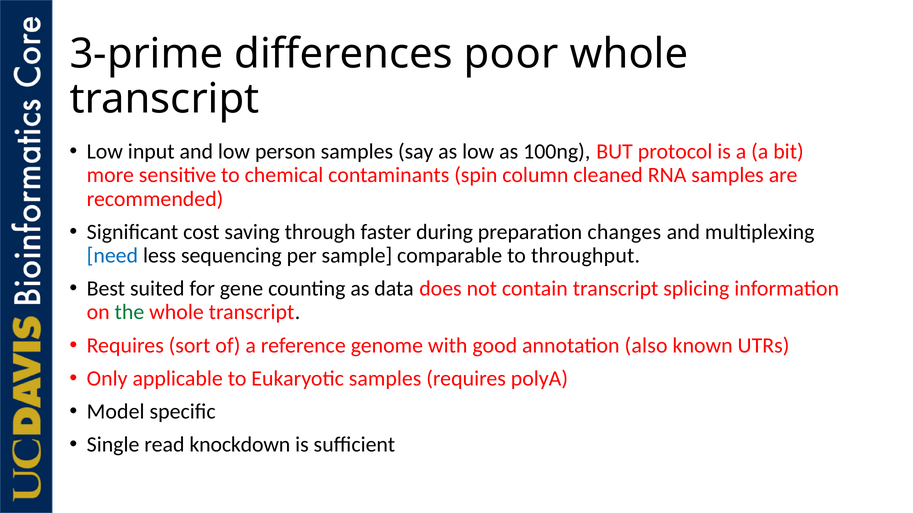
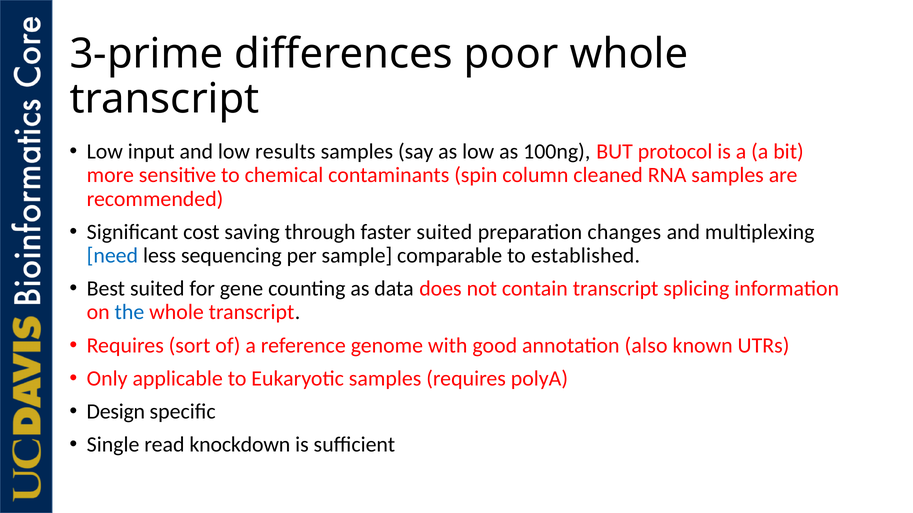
person: person -> results
faster during: during -> suited
throughput: throughput -> established
the colour: green -> blue
Model: Model -> Design
